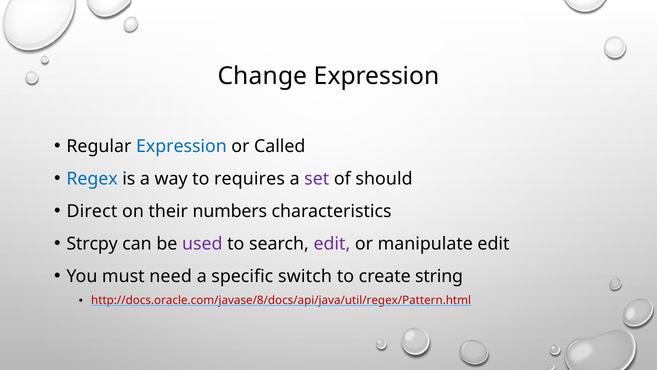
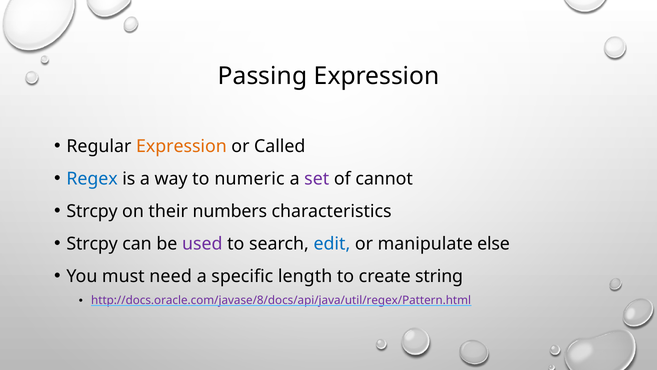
Change: Change -> Passing
Expression at (181, 146) colour: blue -> orange
requires: requires -> numeric
should: should -> cannot
Direct at (92, 211): Direct -> Strcpy
edit at (332, 244) colour: purple -> blue
manipulate edit: edit -> else
switch: switch -> length
http://docs.oracle.com/javase/8/docs/api/java/util/regex/Pattern.html colour: red -> purple
